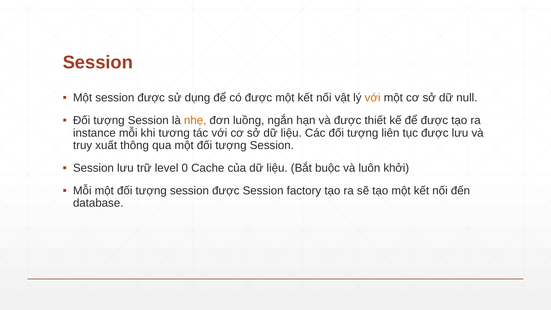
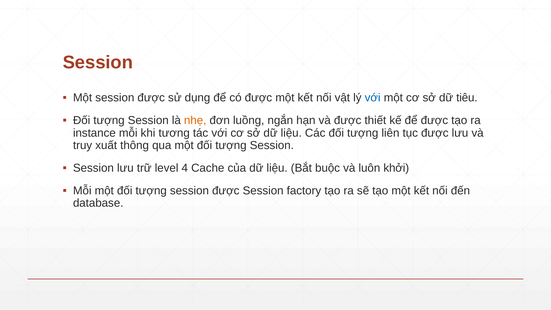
với at (373, 98) colour: orange -> blue
null: null -> tiêu
0: 0 -> 4
